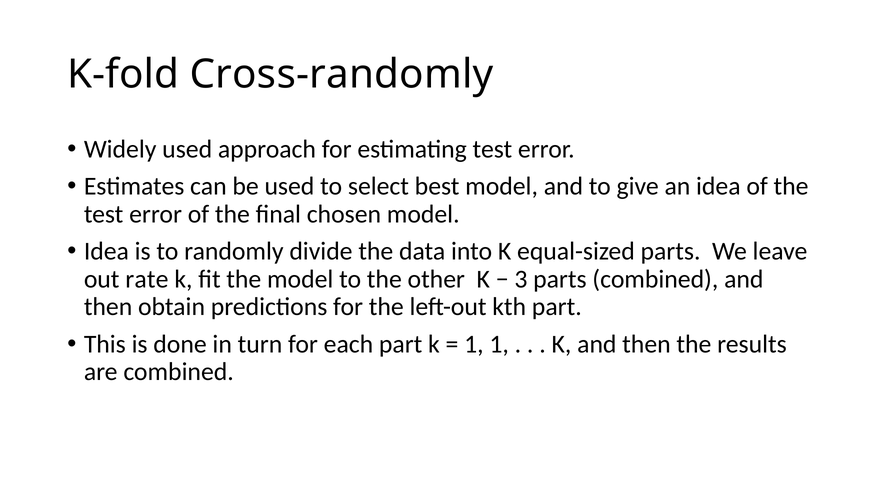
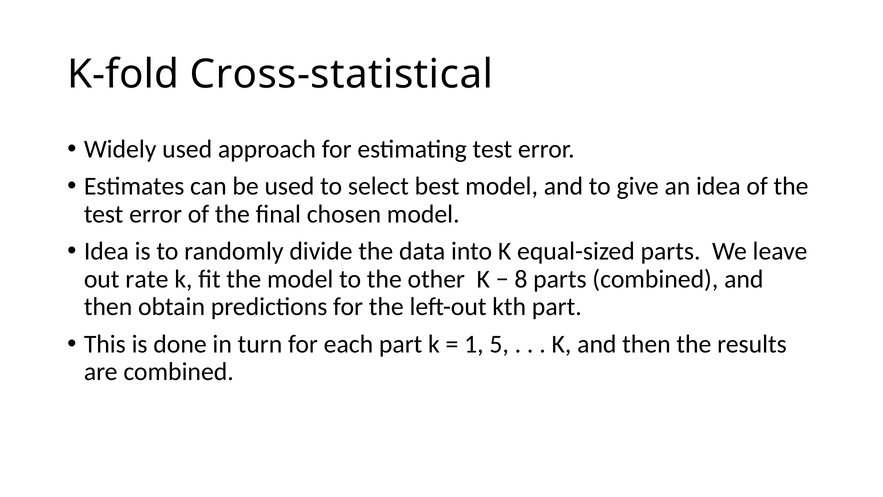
Cross-randomly: Cross-randomly -> Cross-statistical
3: 3 -> 8
1 1: 1 -> 5
